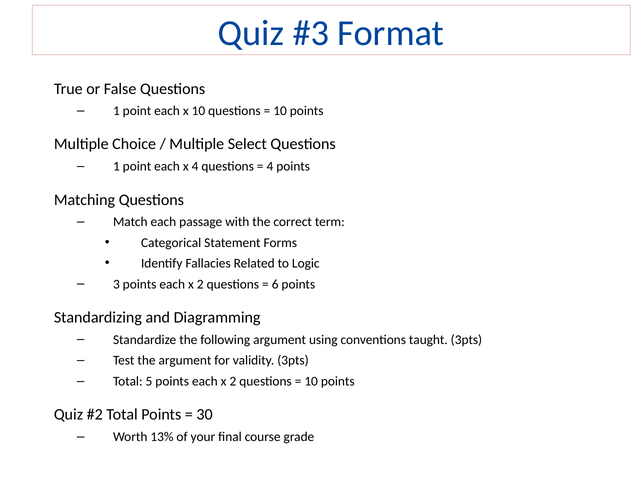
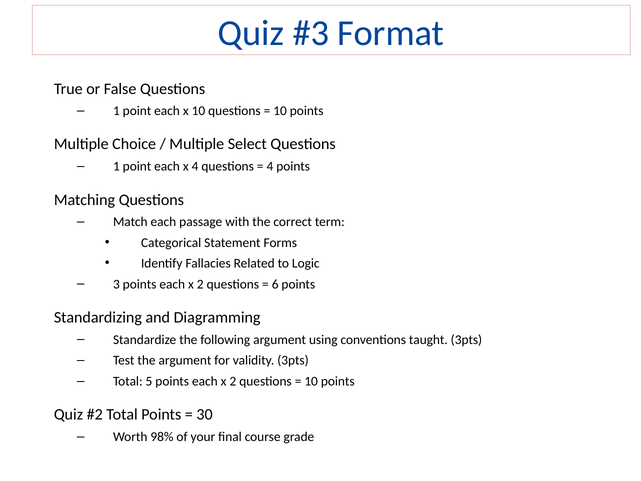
13%: 13% -> 98%
